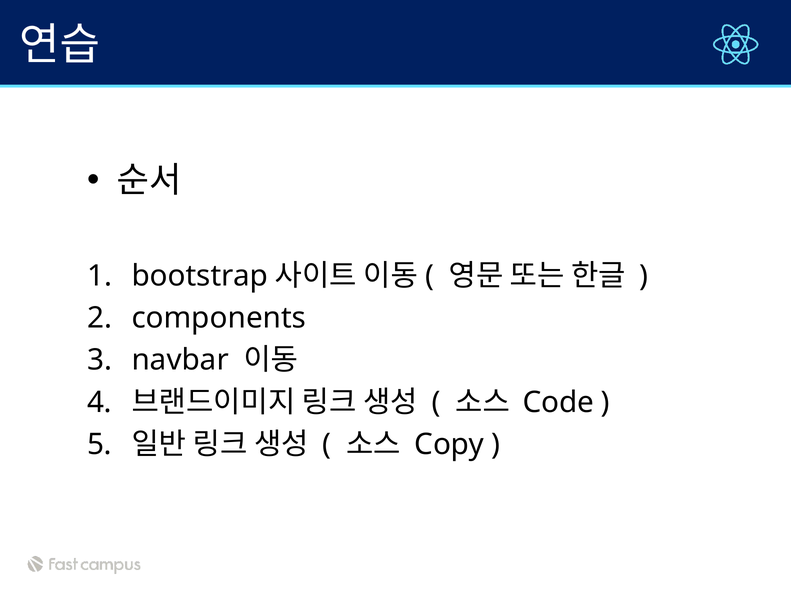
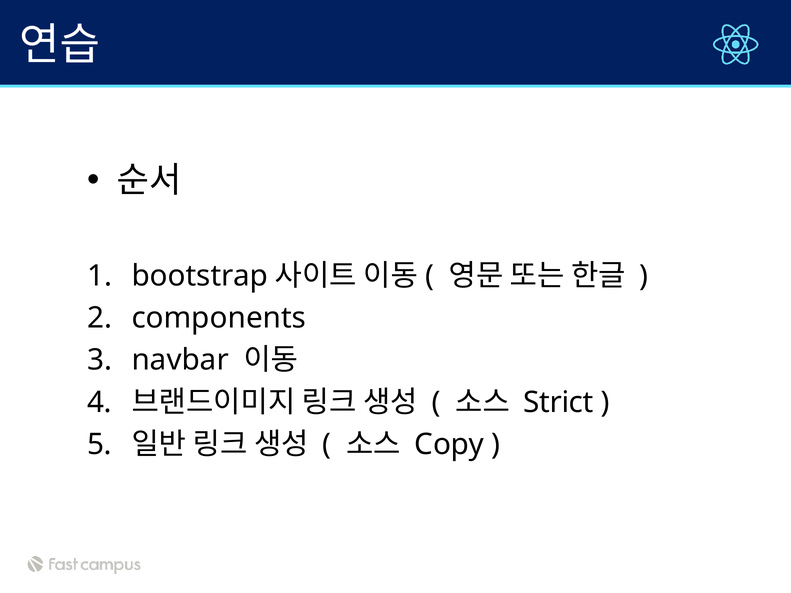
Code: Code -> Strict
